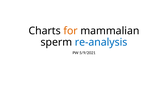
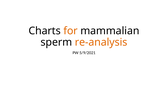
re-analysis colour: blue -> orange
